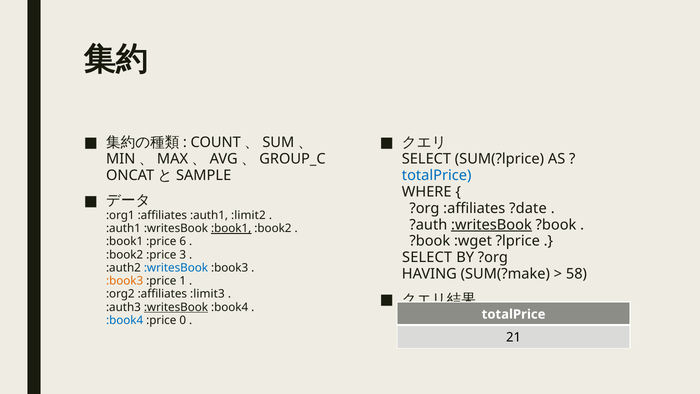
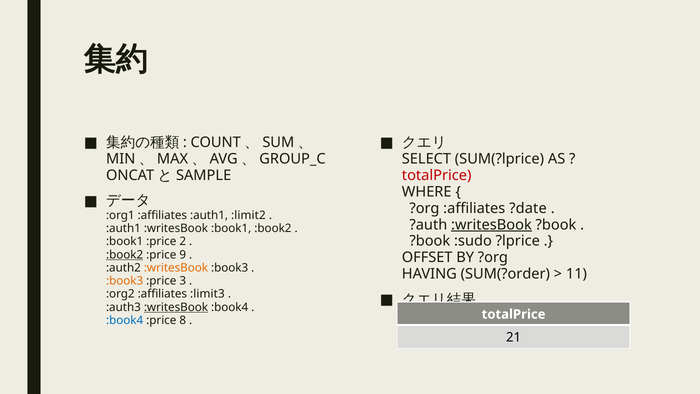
totalPrice at (437, 175) colour: blue -> red
:book1 at (231, 228) underline: present -> none
:wget: :wget -> :sudo
6: 6 -> 2
:book2 at (125, 255) underline: none -> present
3: 3 -> 9
SELECT at (427, 257): SELECT -> OFFSET
:writesBook at (176, 268) colour: blue -> orange
SUM(?make: SUM(?make -> SUM(?order
58: 58 -> 11
1: 1 -> 3
0: 0 -> 8
